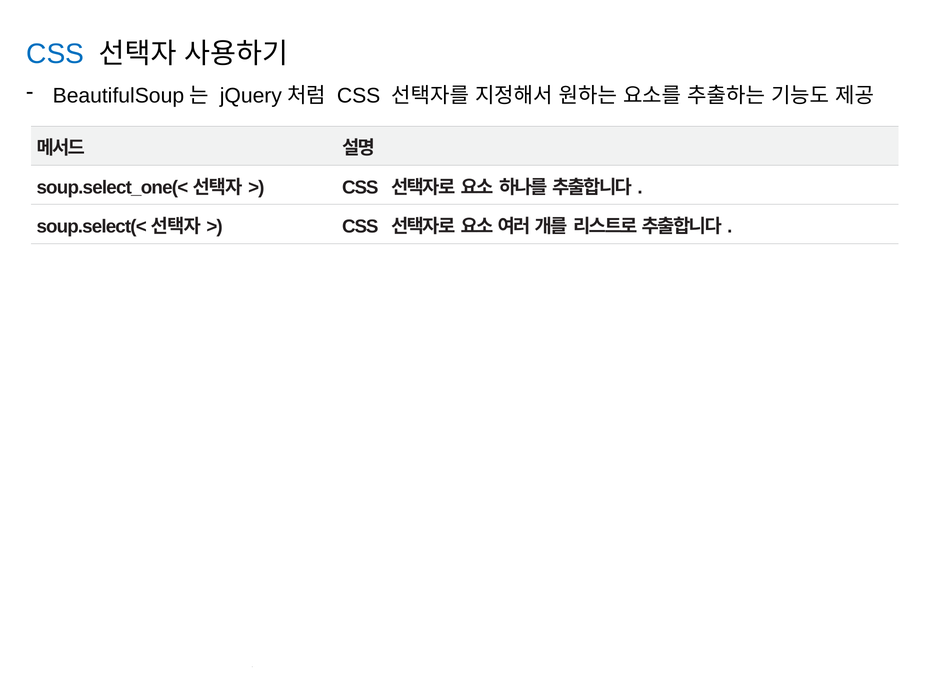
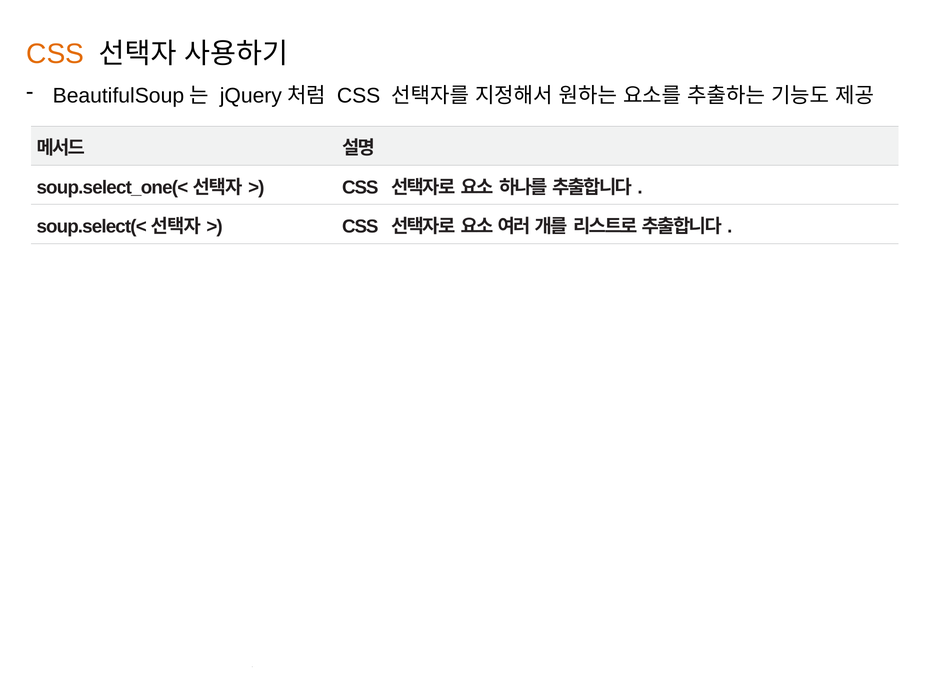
CSS at (55, 54) colour: blue -> orange
